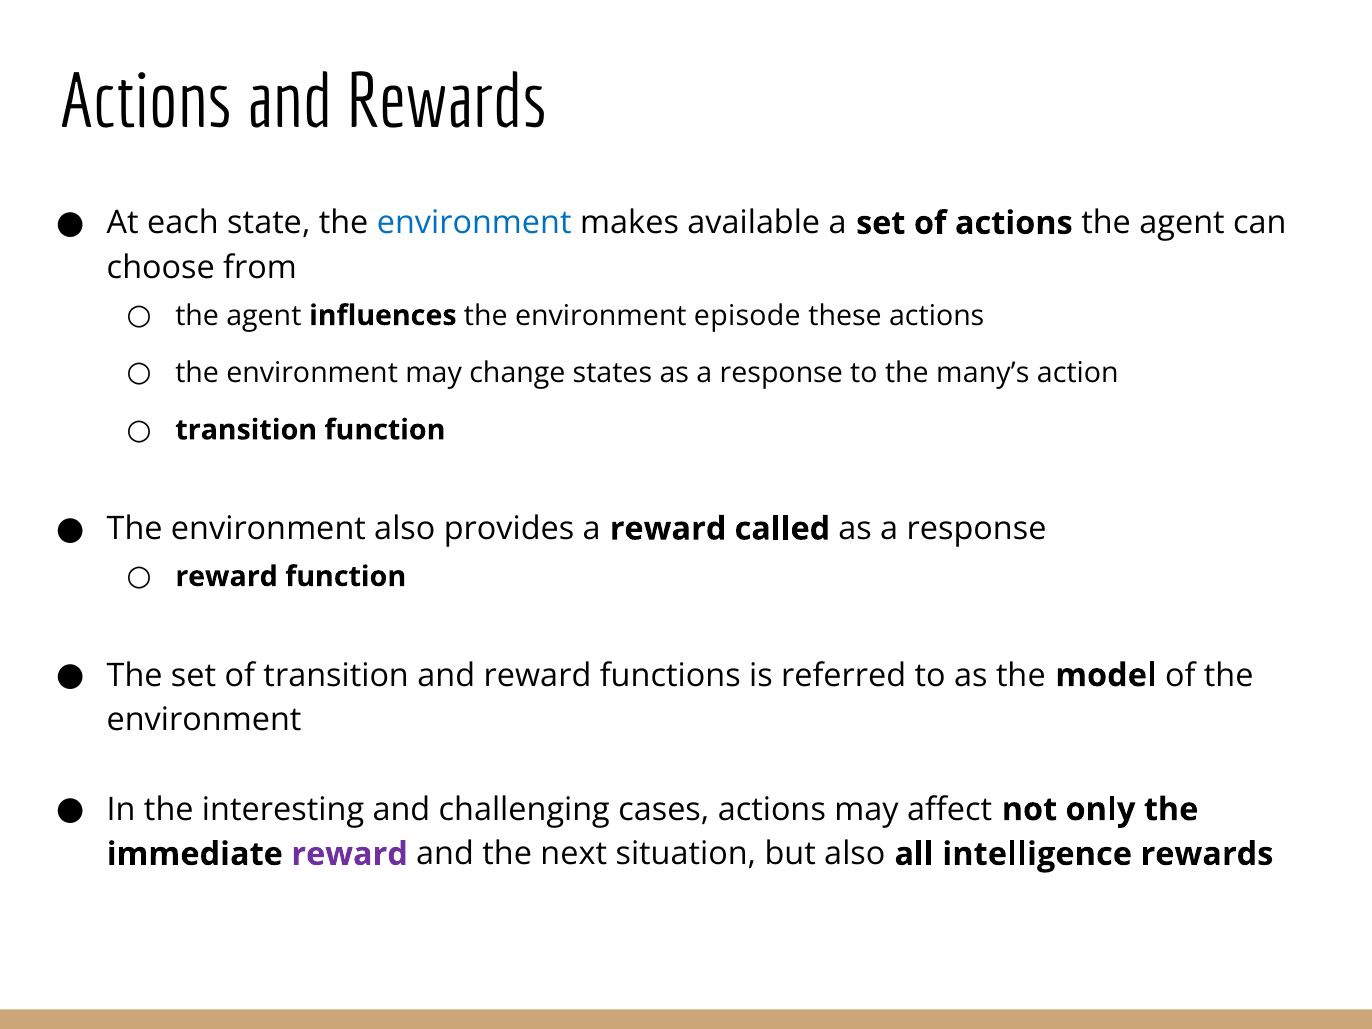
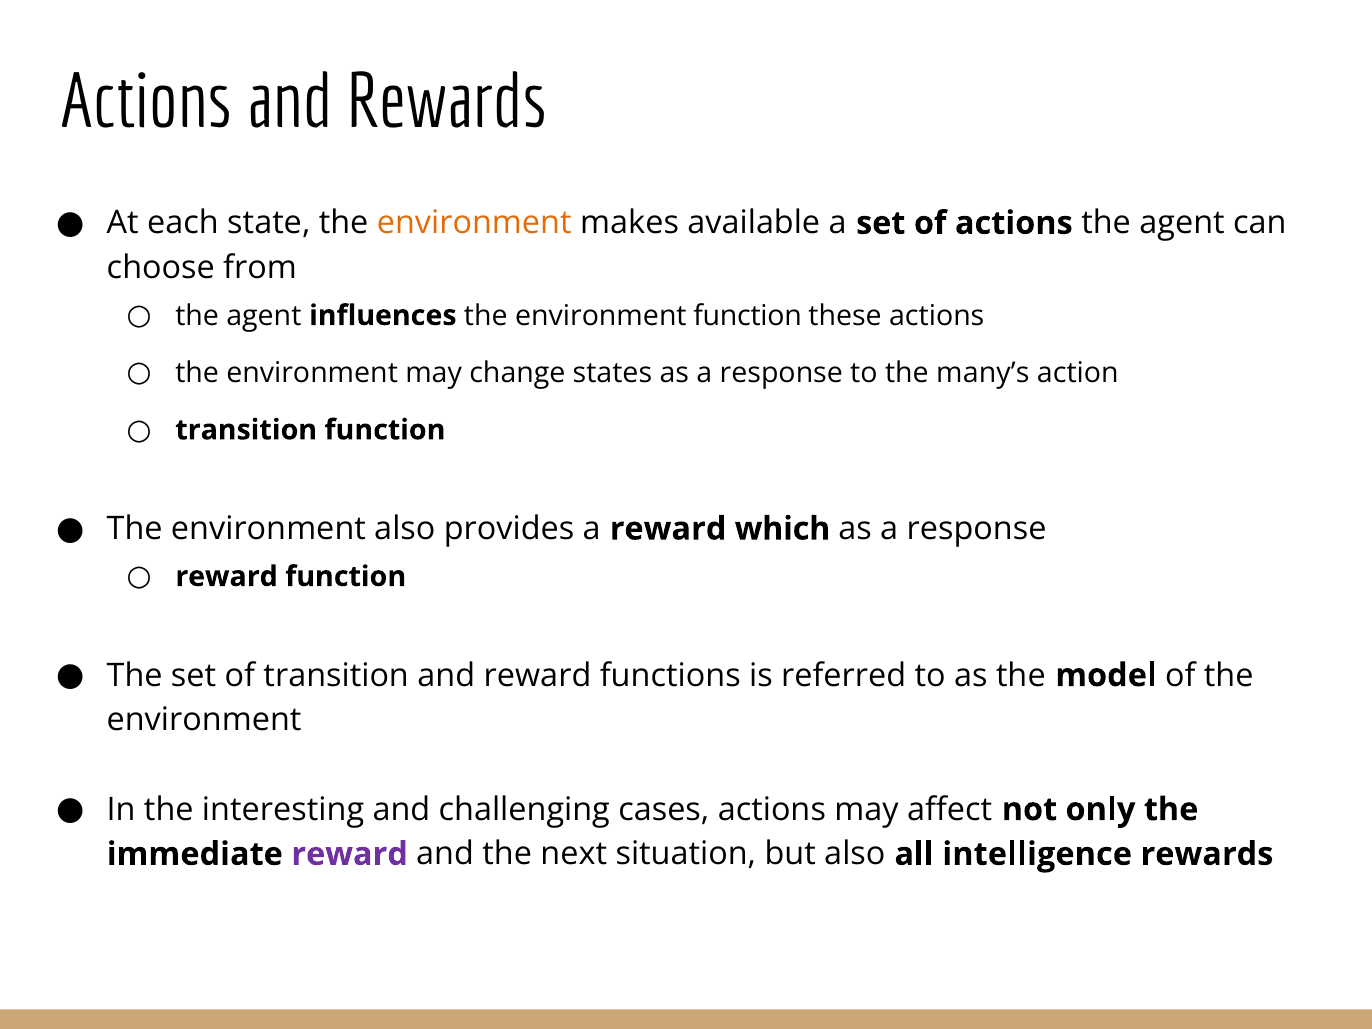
environment at (474, 223) colour: blue -> orange
environment episode: episode -> function
called: called -> which
